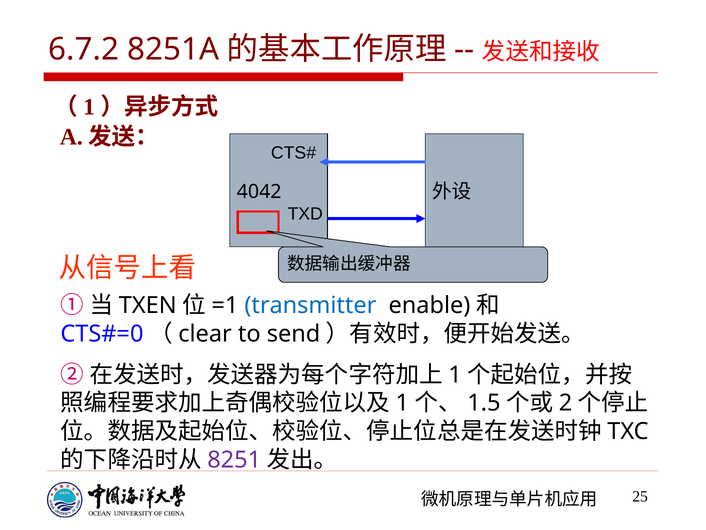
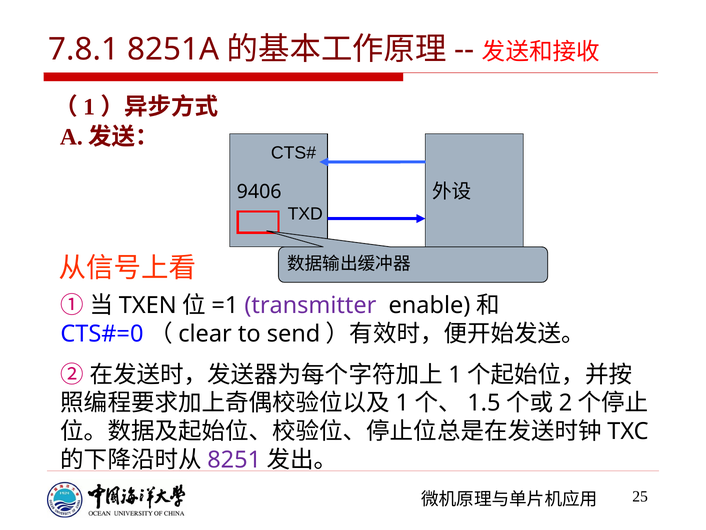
6.7.2: 6.7.2 -> 7.8.1
4042: 4042 -> 9406
transmitter colour: blue -> purple
